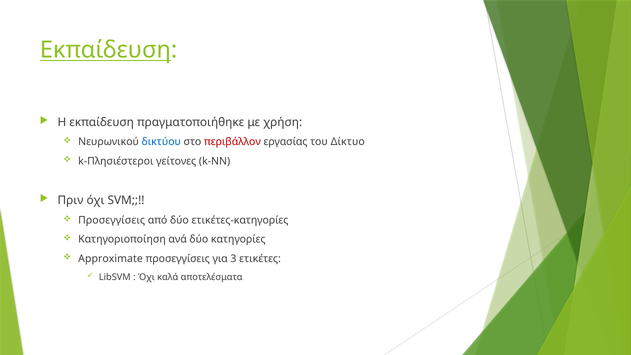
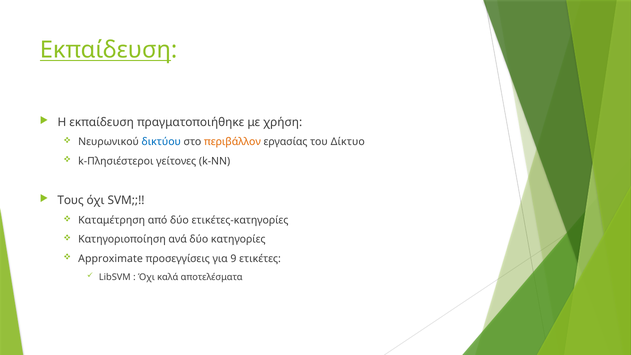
περιβάλλον colour: red -> orange
Πριν: Πριν -> Τους
Προσεγγίσεις at (112, 220): Προσεγγίσεις -> Καταμέτρηση
3: 3 -> 9
